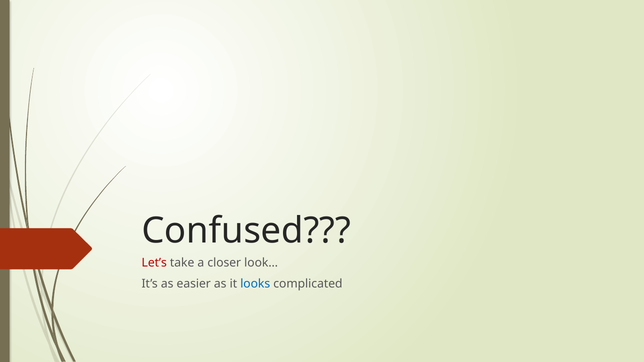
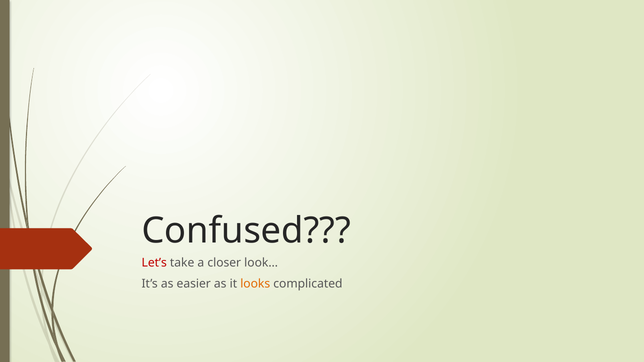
looks colour: blue -> orange
